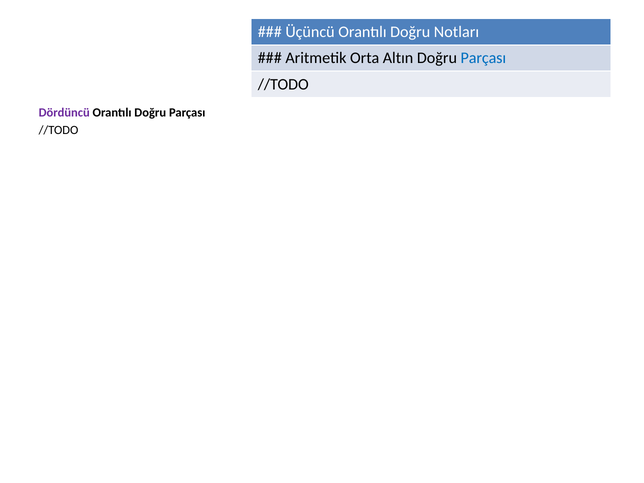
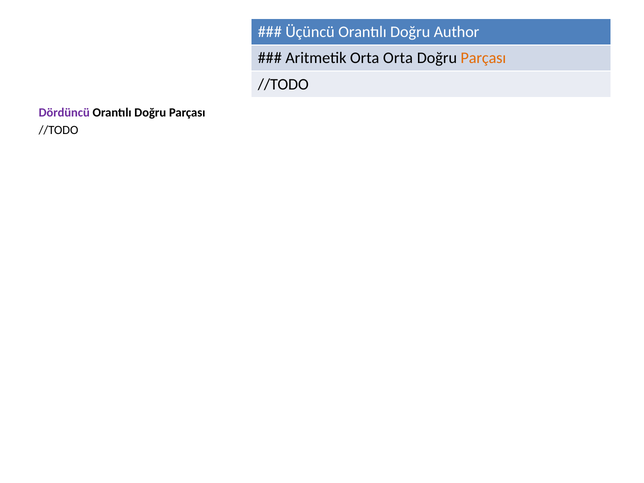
Notları: Notları -> Author
Orta Altın: Altın -> Orta
Parçası at (483, 58) colour: blue -> orange
